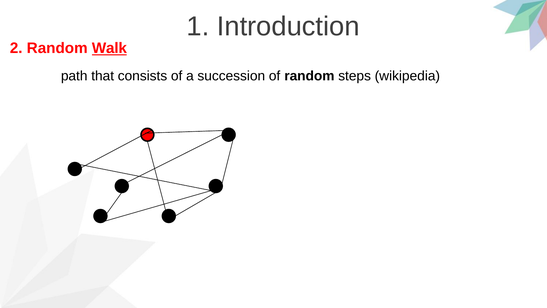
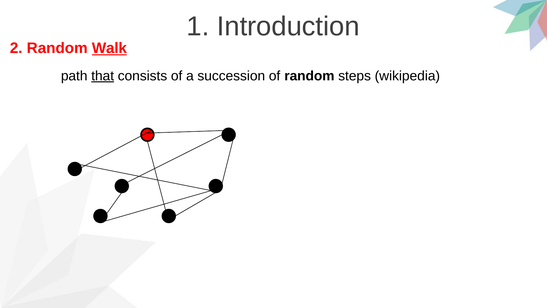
that underline: none -> present
